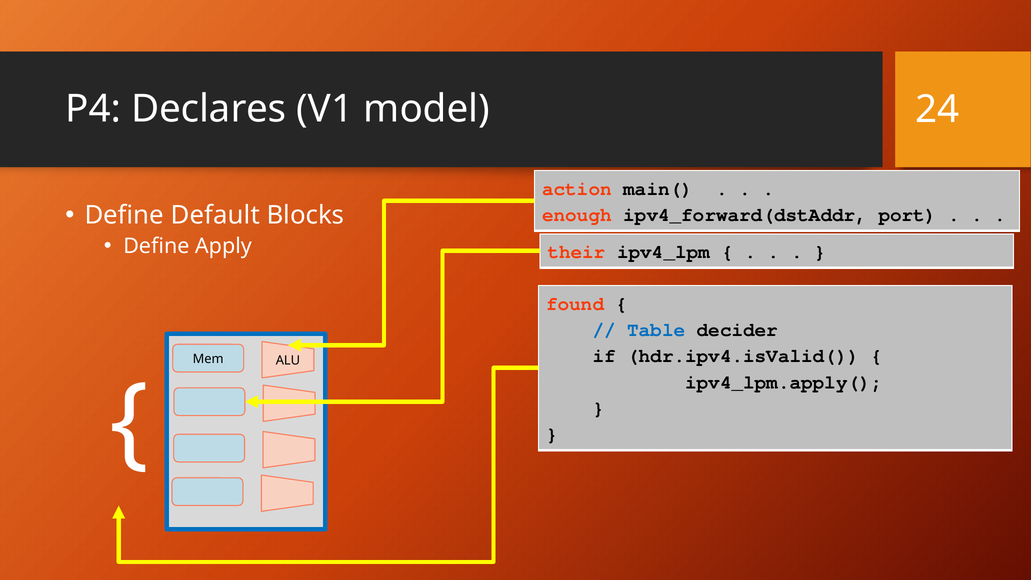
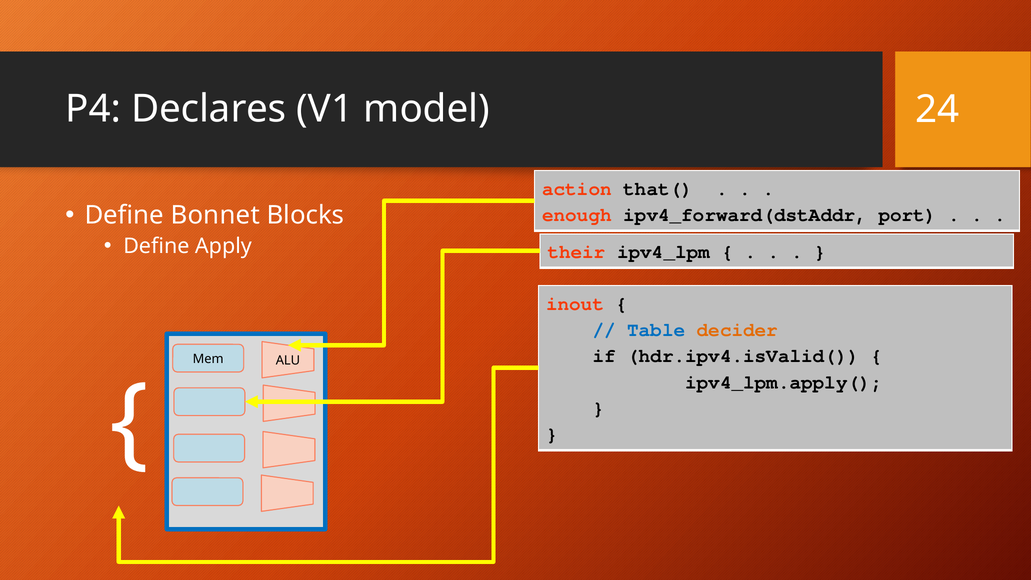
main(: main( -> that(
Default: Default -> Bonnet
found: found -> inout
decider colour: black -> orange
